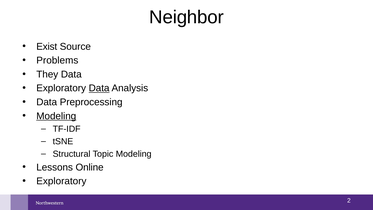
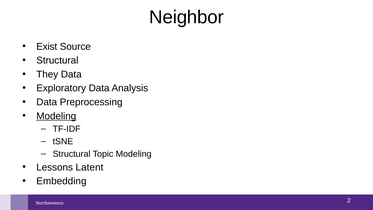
Problems at (57, 60): Problems -> Structural
Data at (99, 88) underline: present -> none
Online: Online -> Latent
Exploratory at (61, 181): Exploratory -> Embedding
